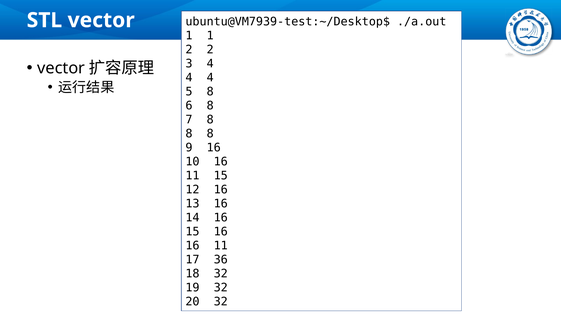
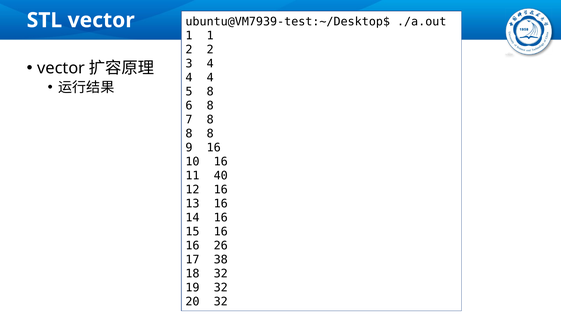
11 15: 15 -> 40
11 at (221, 246): 11 -> 26
36: 36 -> 38
